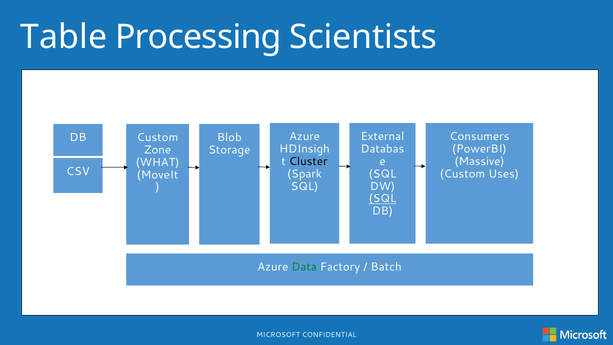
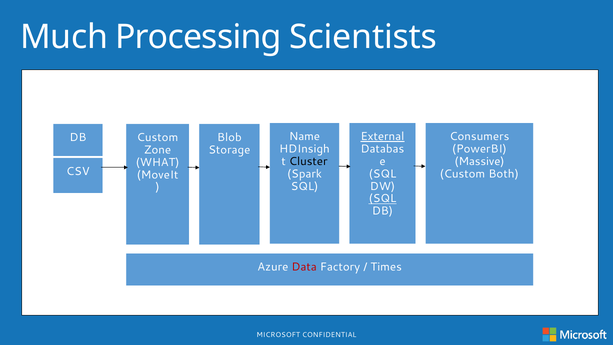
Table: Table -> Much
Azure at (305, 137): Azure -> Name
External underline: none -> present
Uses: Uses -> Both
Data colour: green -> red
Batch: Batch -> Times
